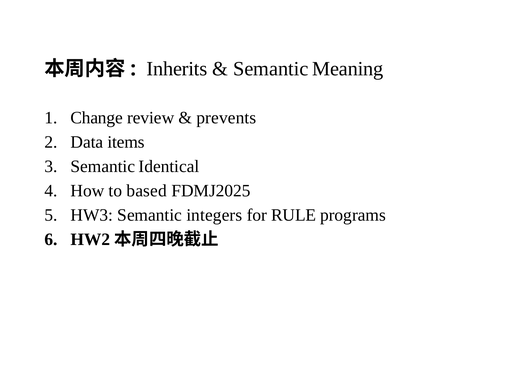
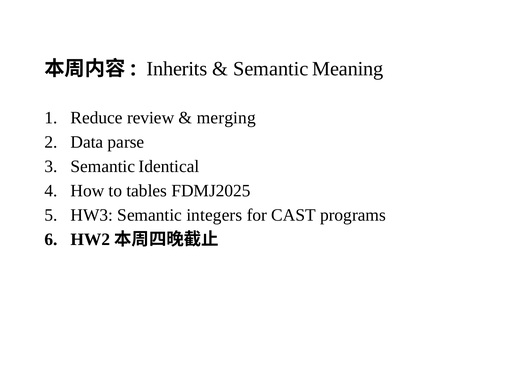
Change: Change -> Reduce
prevents: prevents -> merging
items: items -> parse
based: based -> tables
RULE: RULE -> CAST
